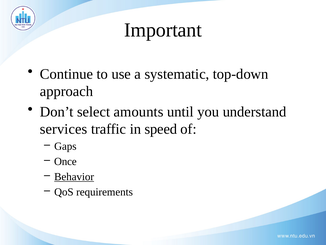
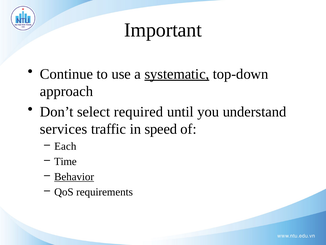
systematic underline: none -> present
amounts: amounts -> required
Gaps: Gaps -> Each
Once: Once -> Time
